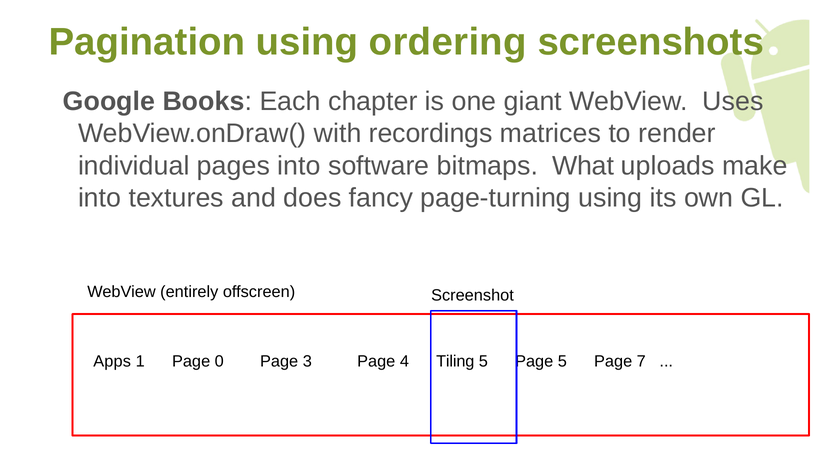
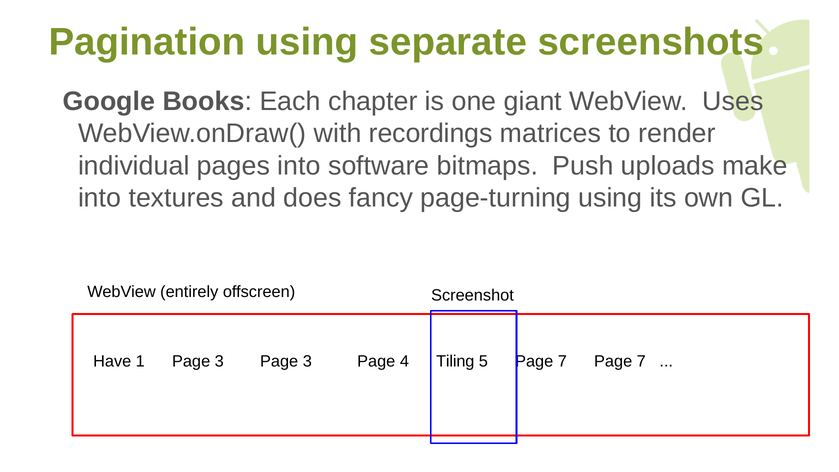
ordering: ordering -> separate
What: What -> Push
Apps: Apps -> Have
1 Page 0: 0 -> 3
5 Page 5: 5 -> 7
